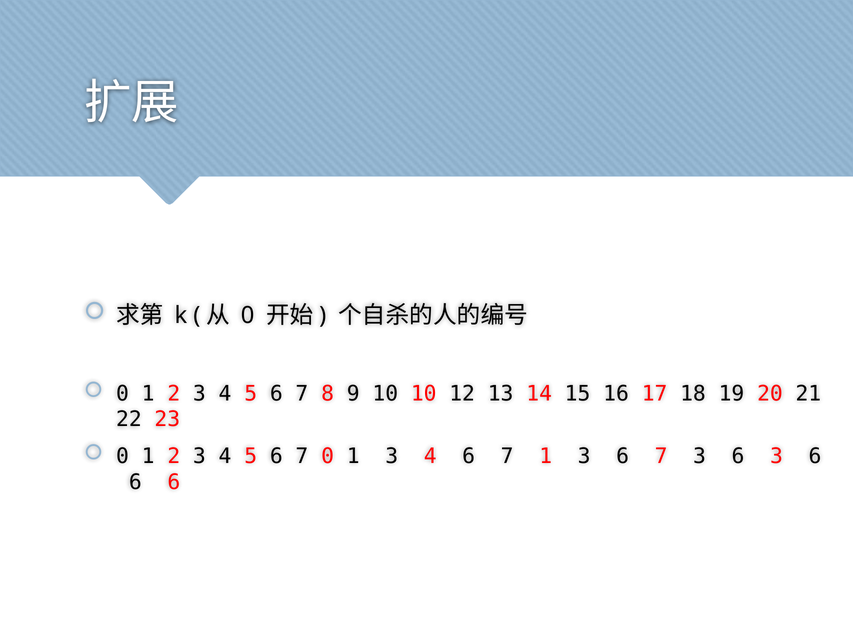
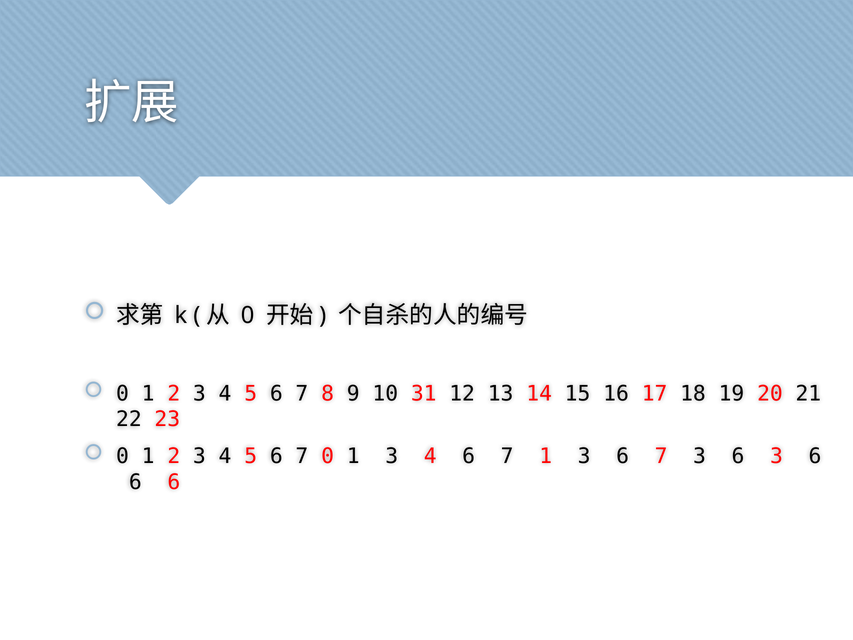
10 10: 10 -> 31
